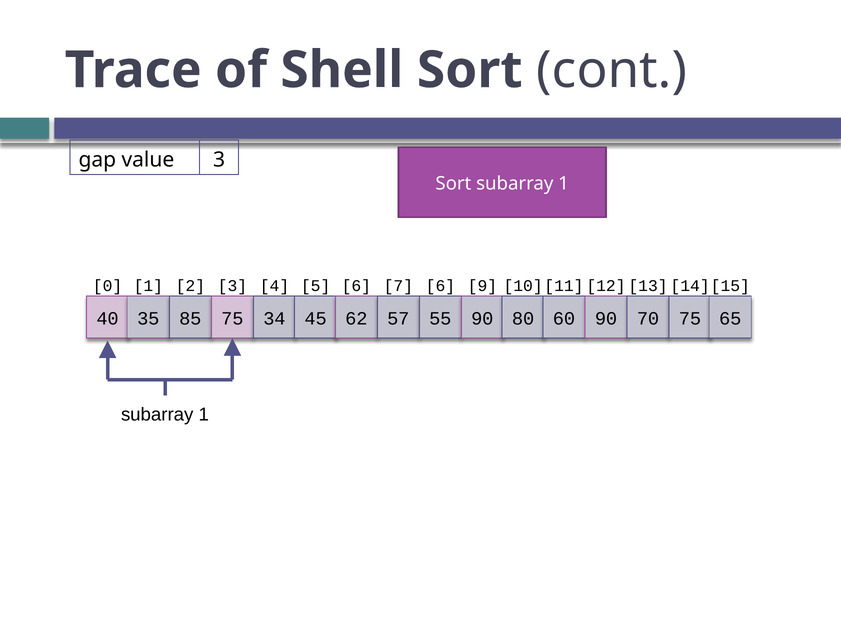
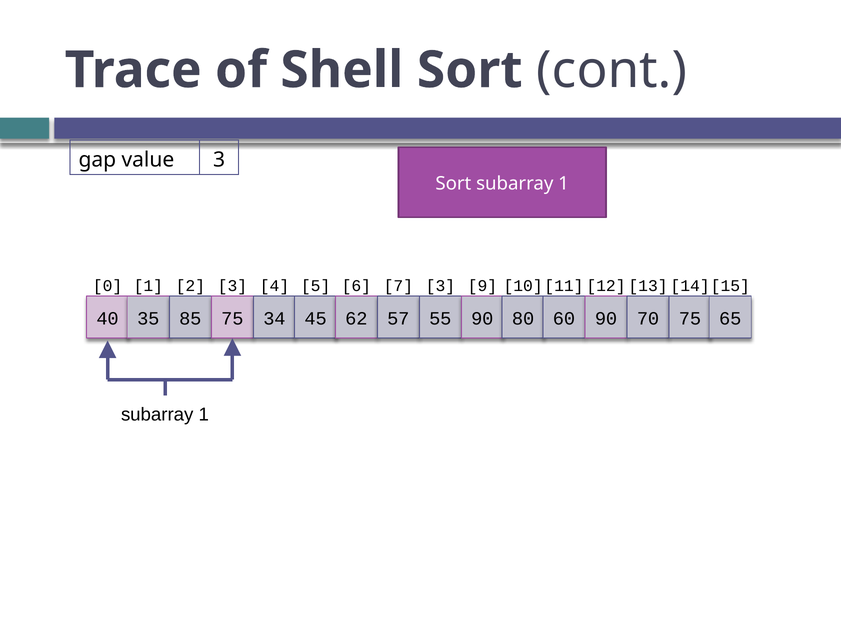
7 6: 6 -> 3
